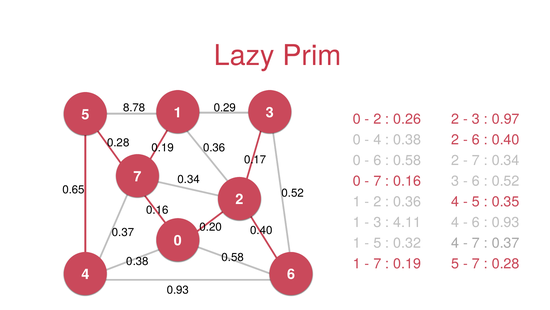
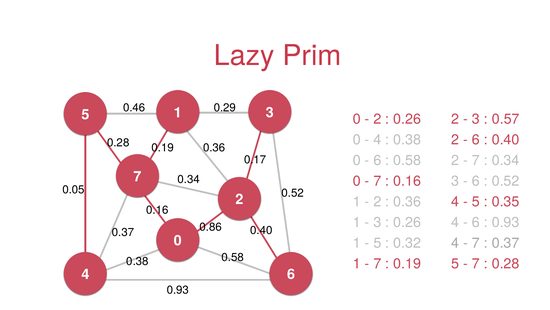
8.78: 8.78 -> 0.46
0.97: 0.97 -> 0.57
0.65: 0.65 -> 0.05
4.11 at (407, 222): 4.11 -> 0.26
0.20: 0.20 -> 0.86
